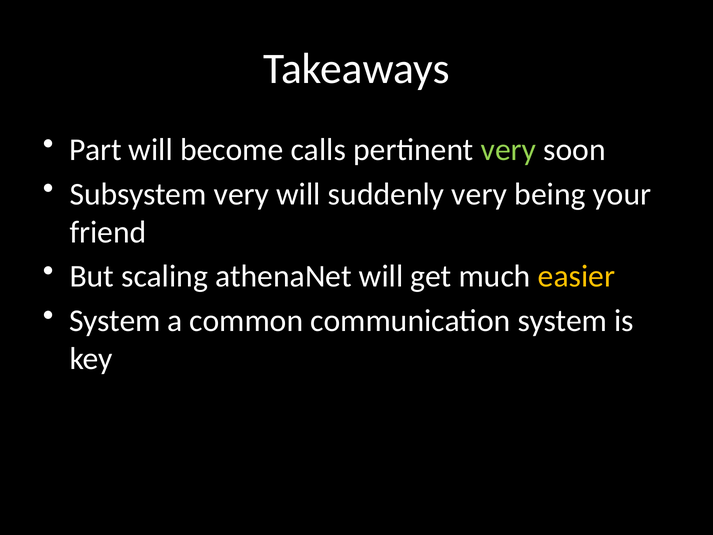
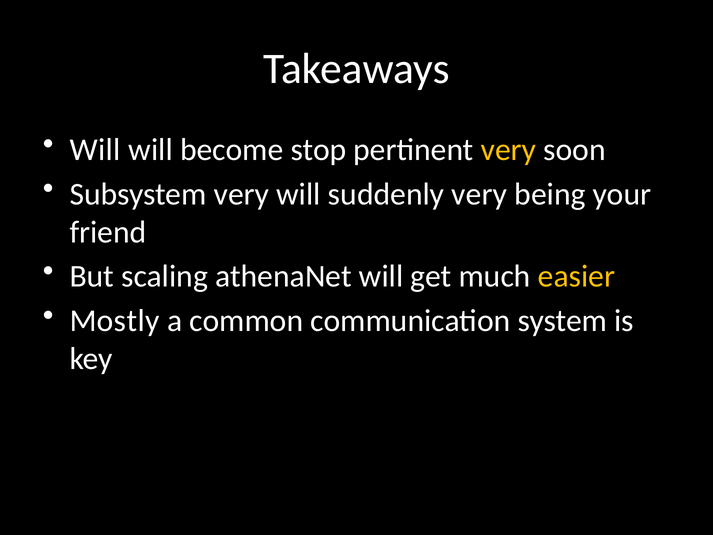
Part at (96, 150): Part -> Will
calls: calls -> stop
very at (508, 150) colour: light green -> yellow
System at (115, 321): System -> Mostly
